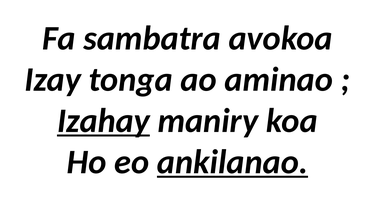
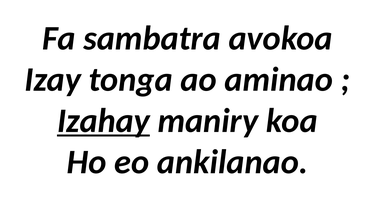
ankilanao underline: present -> none
